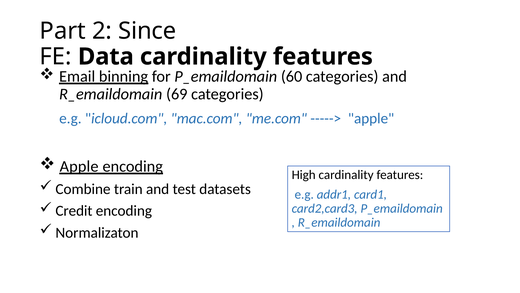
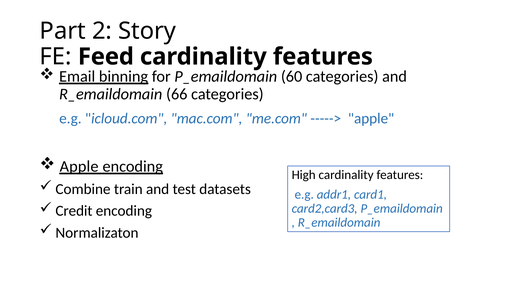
Since: Since -> Story
Data: Data -> Feed
69: 69 -> 66
